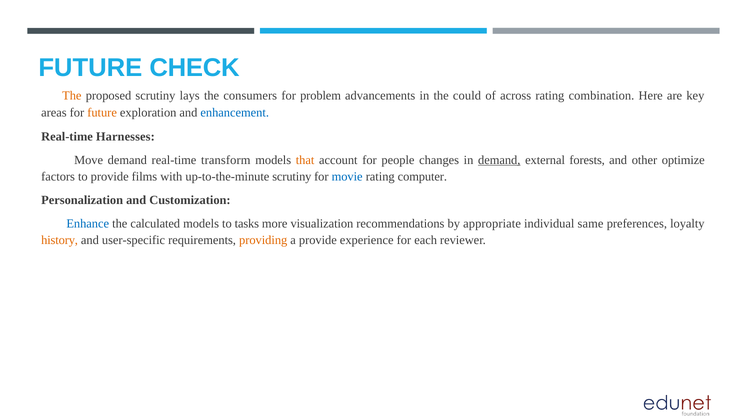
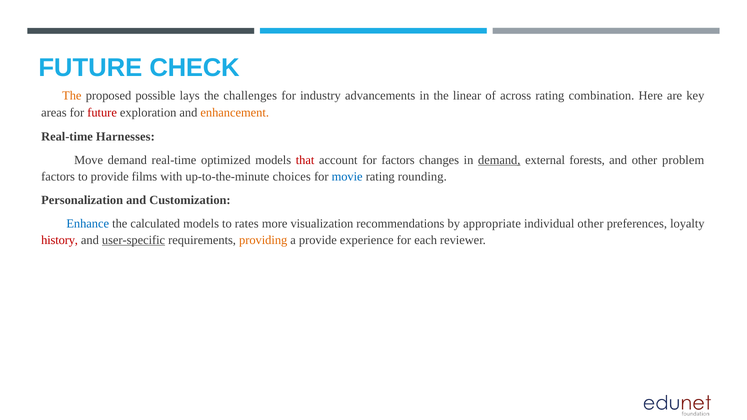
proposed scrutiny: scrutiny -> possible
consumers: consumers -> challenges
problem: problem -> industry
could: could -> linear
future at (102, 113) colour: orange -> red
enhancement colour: blue -> orange
transform: transform -> optimized
that colour: orange -> red
for people: people -> factors
optimize: optimize -> problem
up-to-the-minute scrutiny: scrutiny -> choices
computer: computer -> rounding
tasks: tasks -> rates
individual same: same -> other
history colour: orange -> red
user-specific underline: none -> present
